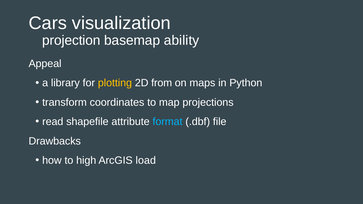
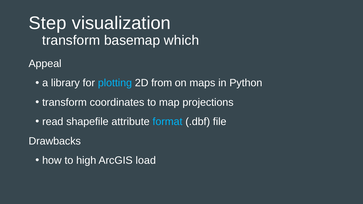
Cars: Cars -> Step
projection at (71, 40): projection -> transform
ability: ability -> which
plotting colour: yellow -> light blue
